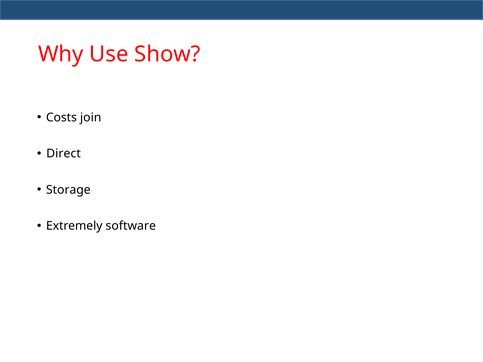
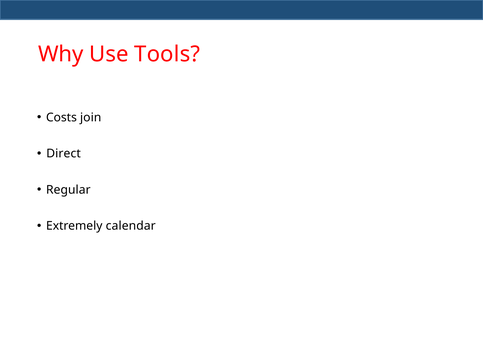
Show: Show -> Tools
Storage: Storage -> Regular
software: software -> calendar
